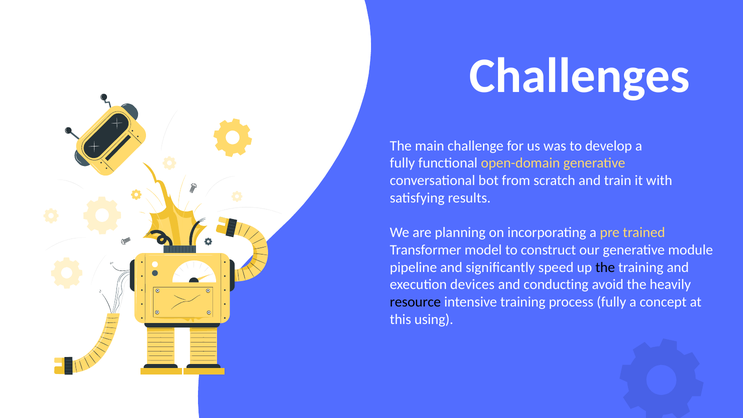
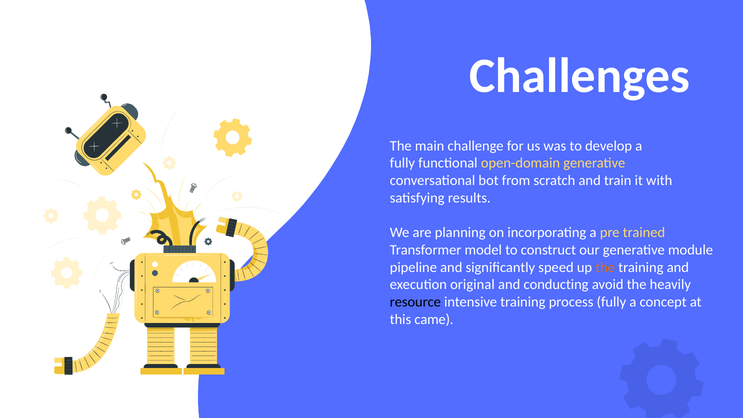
the at (605, 267) colour: black -> orange
devices: devices -> original
using: using -> came
